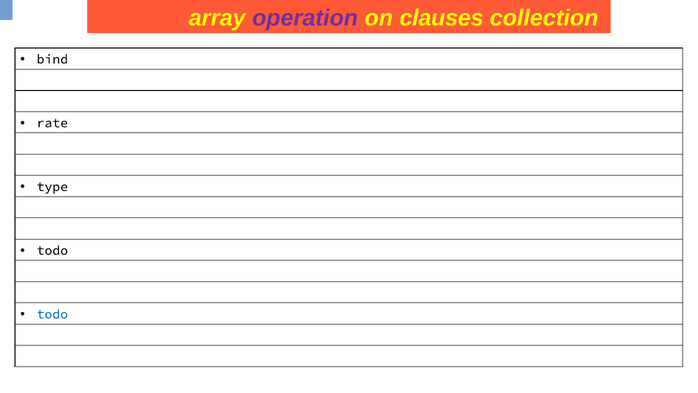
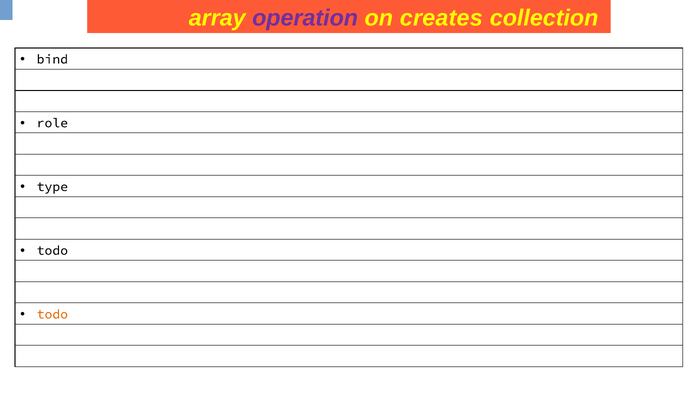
clauses: clauses -> creates
rate: rate -> role
todo at (52, 314) colour: blue -> orange
